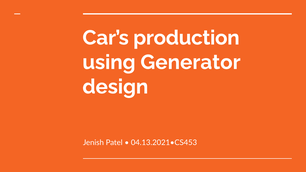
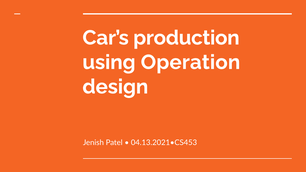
Generator: Generator -> Operation
